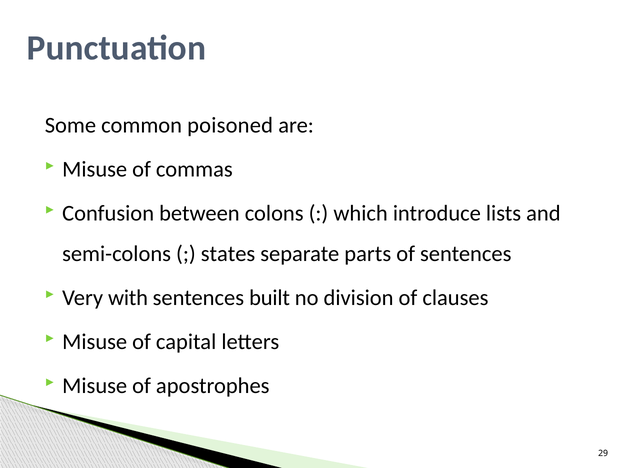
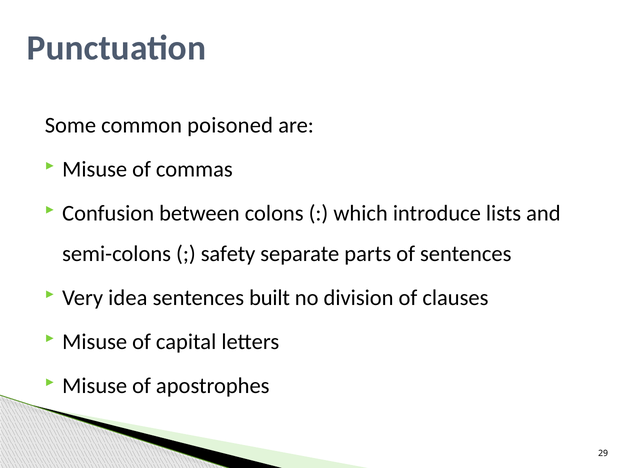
states: states -> safety
with: with -> idea
